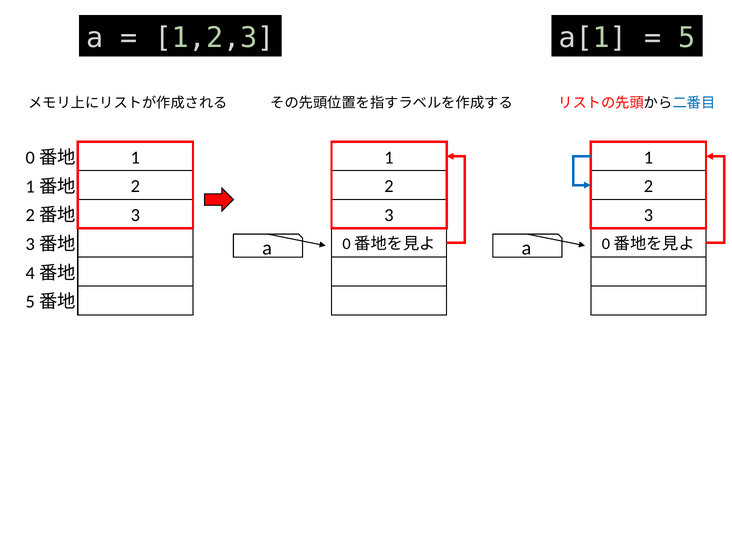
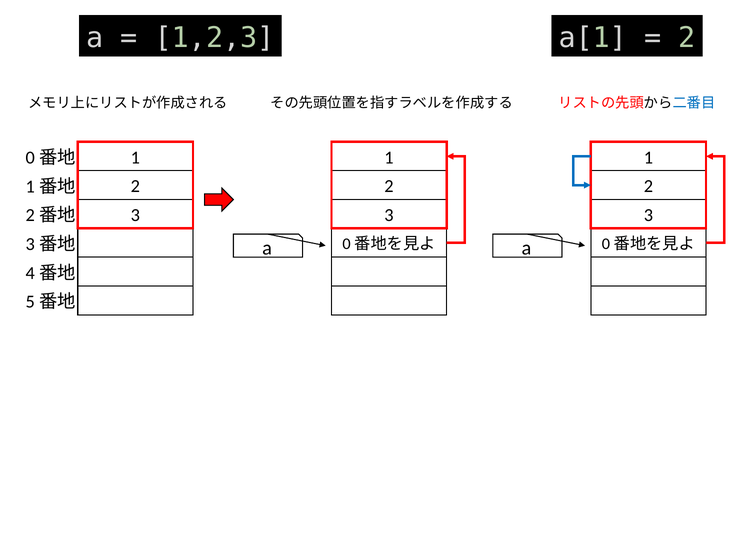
5 at (687, 38): 5 -> 2
